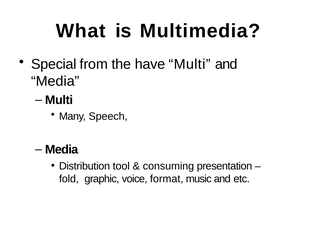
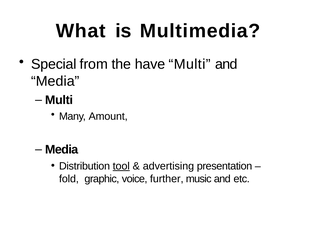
Speech: Speech -> Amount
tool underline: none -> present
consuming: consuming -> advertising
format: format -> further
